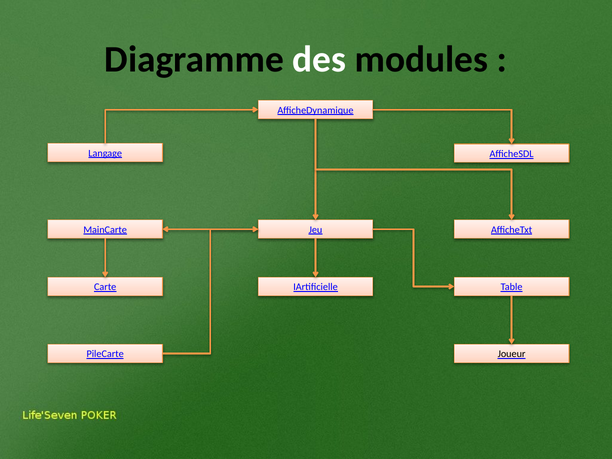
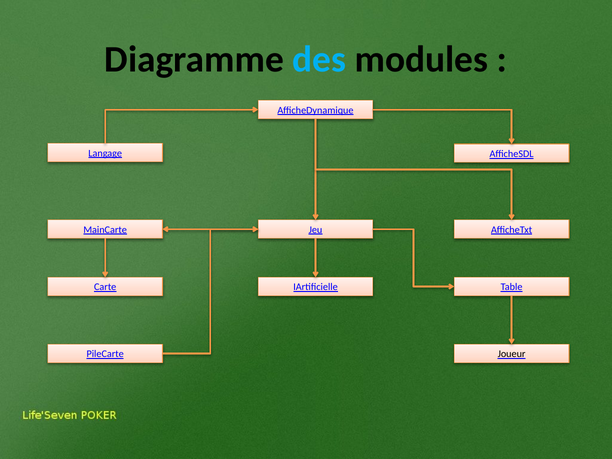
des colour: white -> light blue
